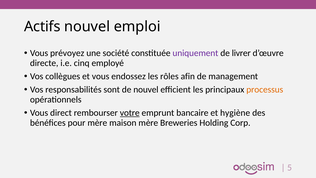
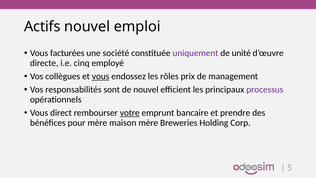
prévoyez: prévoyez -> facturées
livrer: livrer -> unité
vous at (101, 76) underline: none -> present
afin: afin -> prix
processus colour: orange -> purple
hygiène: hygiène -> prendre
